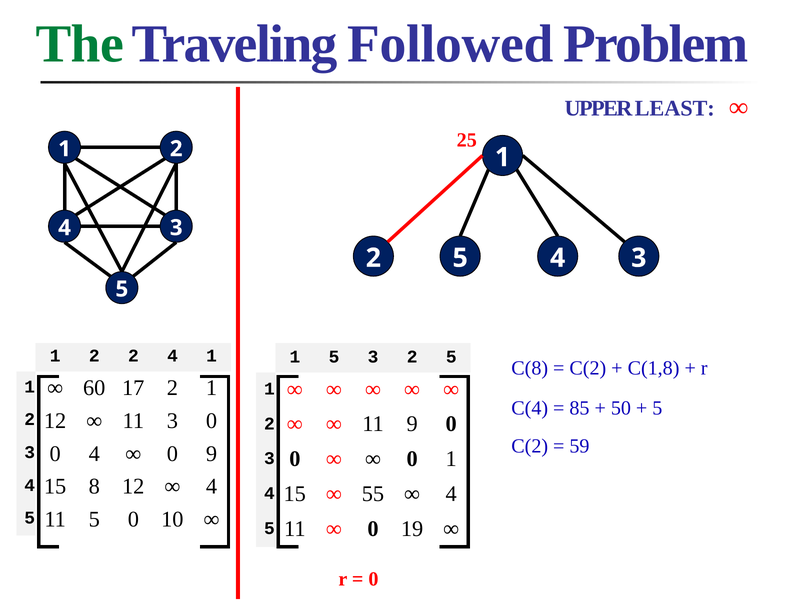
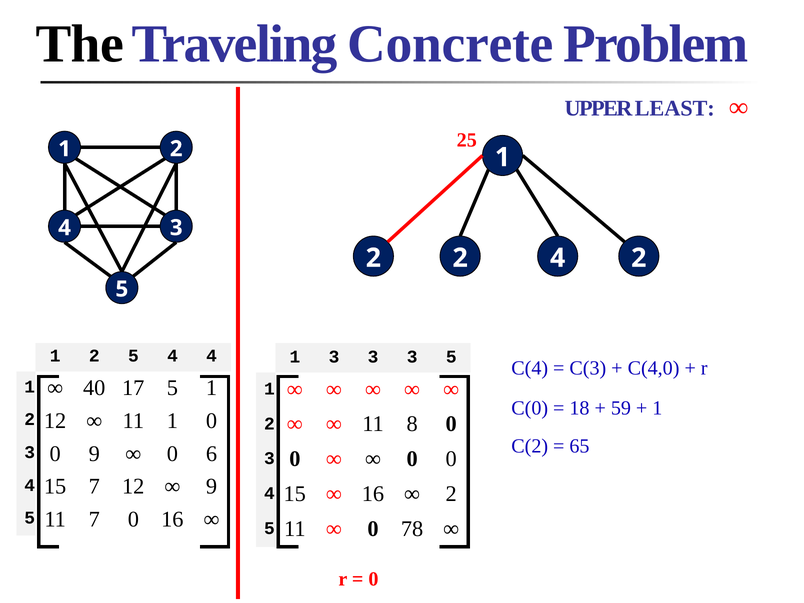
The colour: green -> black
Followed: Followed -> Concrete
5 at (460, 258): 5 -> 2
3 at (639, 258): 3 -> 2
1 2 2: 2 -> 5
4 1: 1 -> 4
1 5: 5 -> 3
2 at (412, 357): 2 -> 3
C(8: C(8 -> C(4
C(2 at (588, 368): C(2 -> C(3
C(1,8: C(1,8 -> C(4,0
60: 60 -> 40
17 2: 2 -> 5
C(4: C(4 -> C(0
85: 85 -> 18
50: 50 -> 59
5 at (657, 408): 5 -> 1
11 3: 3 -> 1
11 9: 9 -> 8
59: 59 -> 65
4 at (94, 454): 4 -> 9
0 9: 9 -> 6
0 1: 1 -> 0
8 at (94, 487): 8 -> 7
4 at (212, 487): 4 -> 9
55 at (373, 494): 55 -> 16
4 at (451, 494): 4 -> 2
5 at (94, 519): 5 -> 7
0 10: 10 -> 16
19: 19 -> 78
